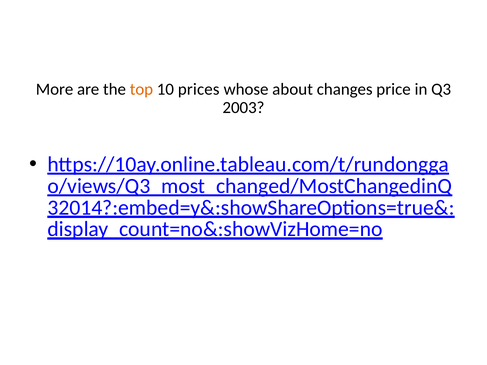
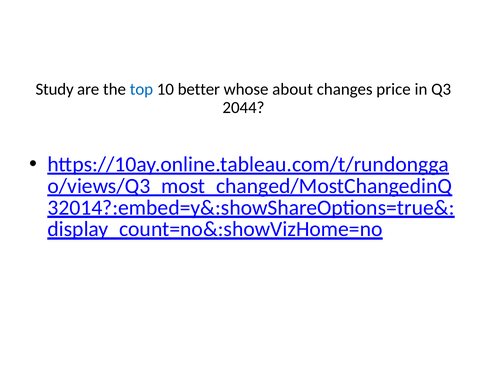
More: More -> Study
top colour: orange -> blue
prices: prices -> better
2003: 2003 -> 2044
